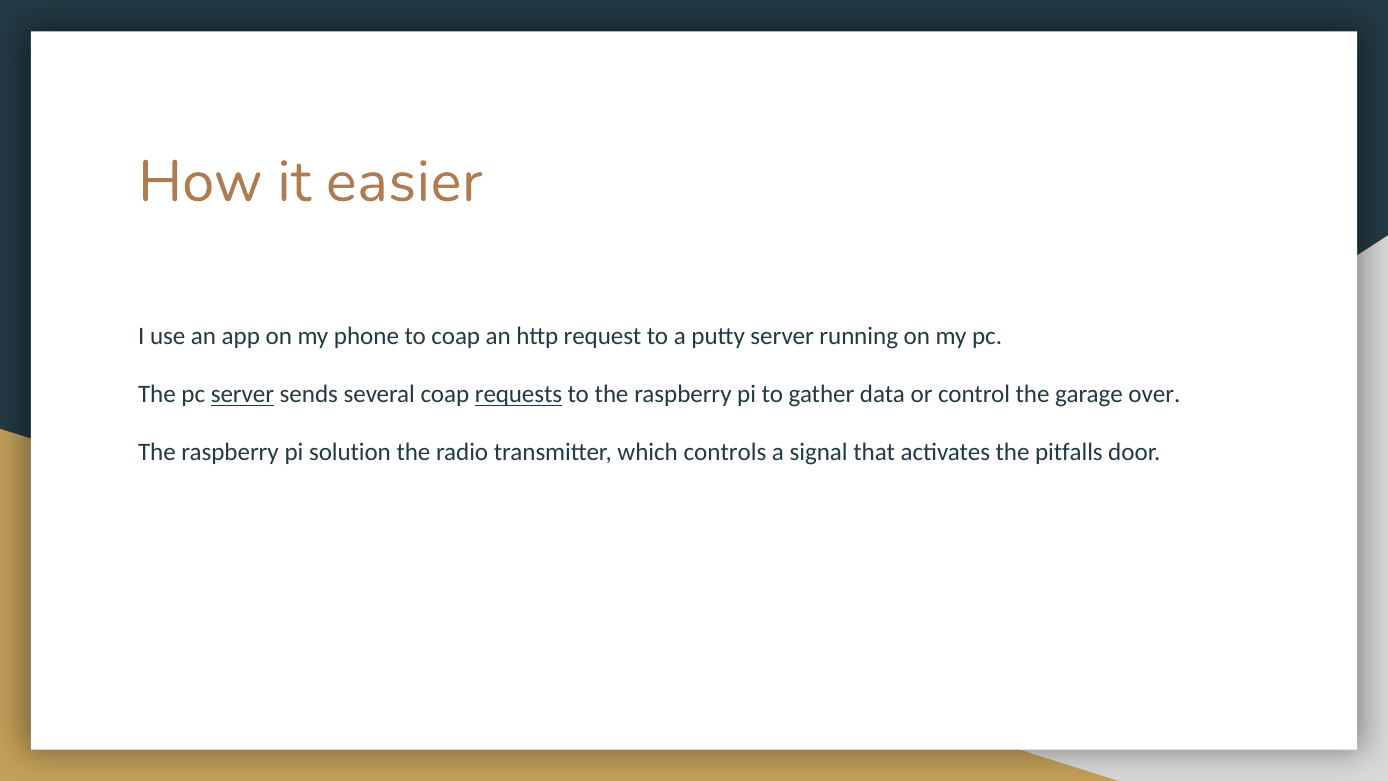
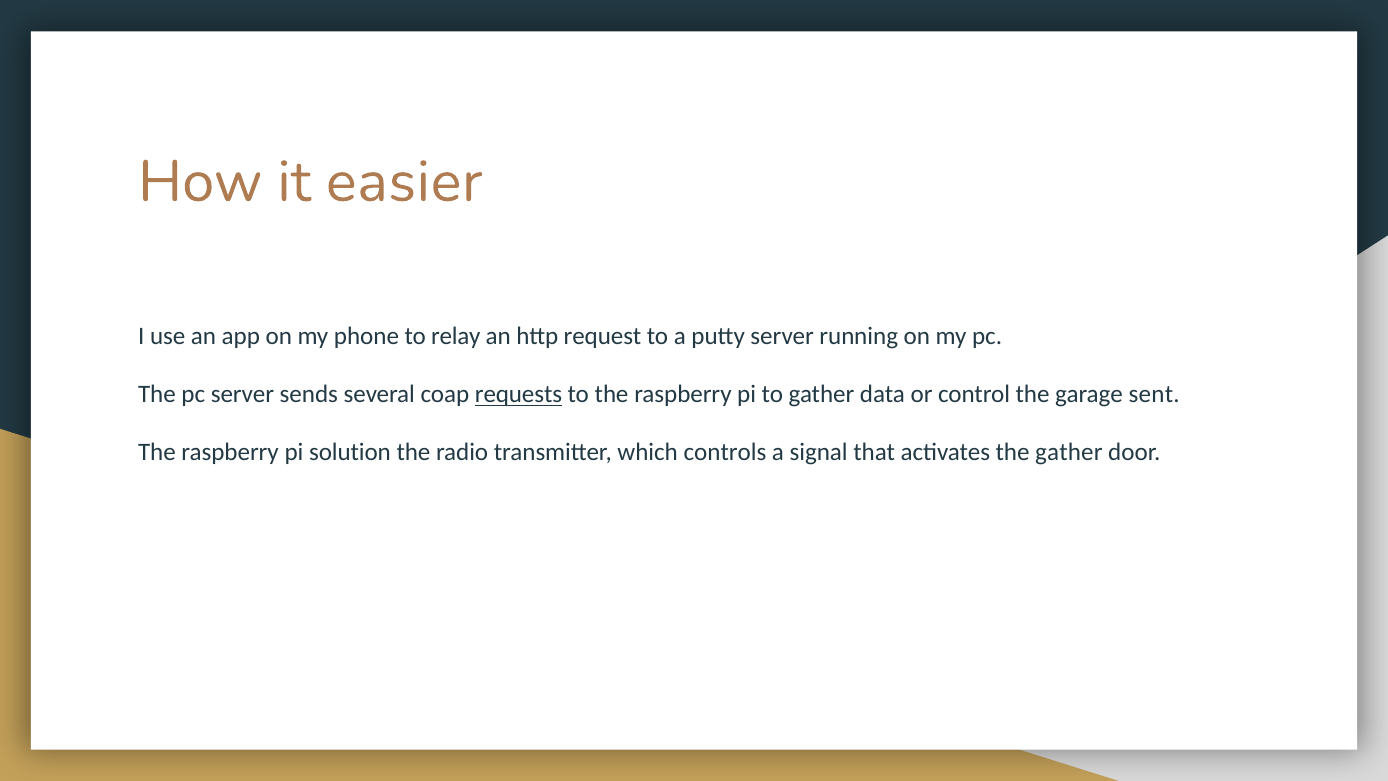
to coap: coap -> relay
server at (242, 394) underline: present -> none
over: over -> sent
the pitfalls: pitfalls -> gather
